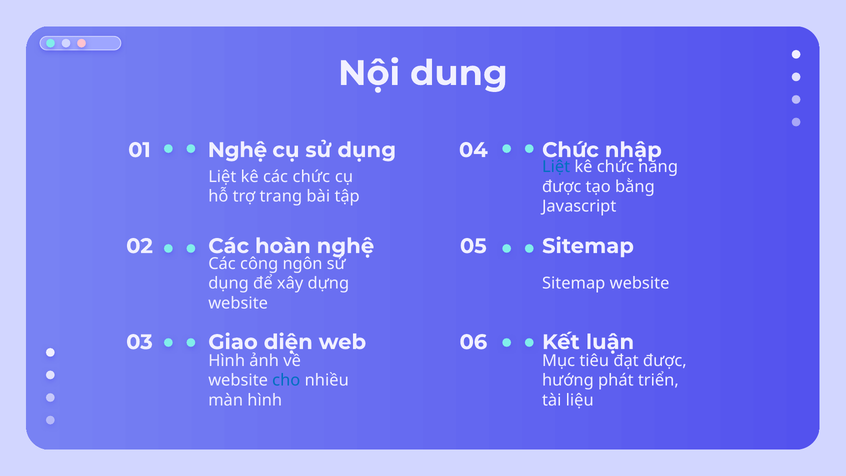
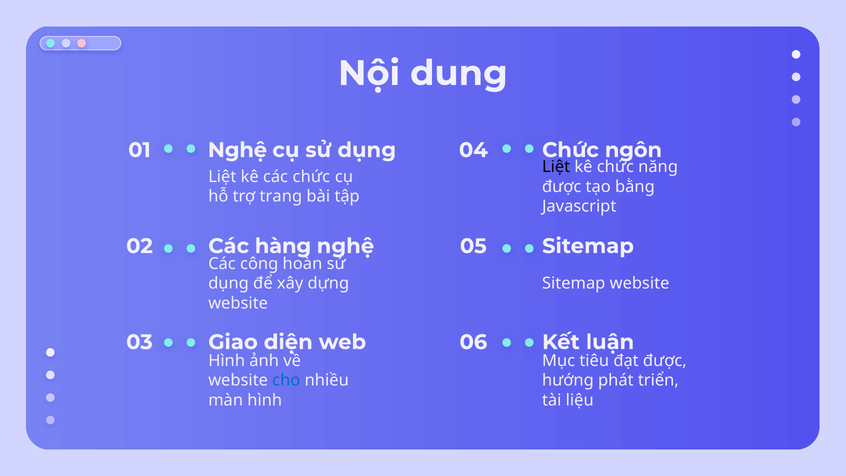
nhập: nhập -> ngôn
Liệt at (556, 167) colour: blue -> black
hoàn: hoàn -> hàng
ngôn: ngôn -> hoàn
